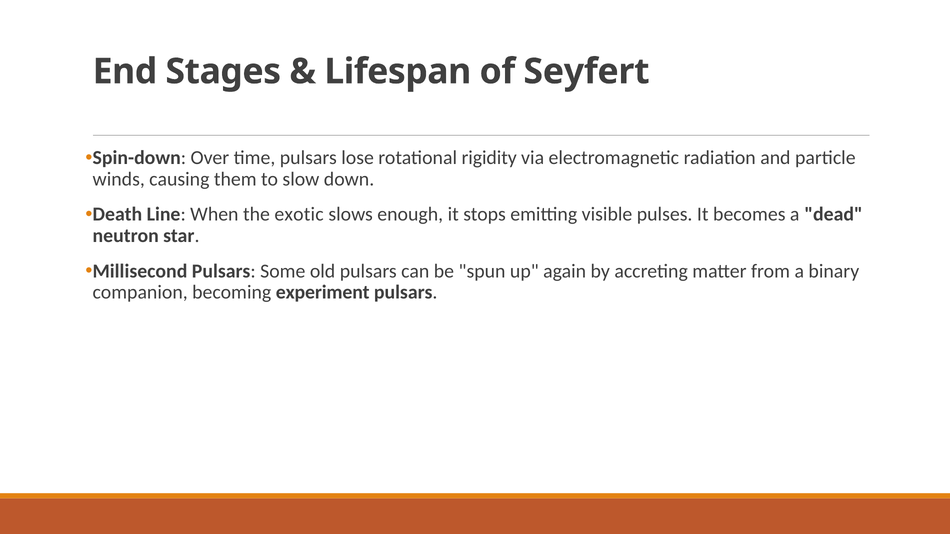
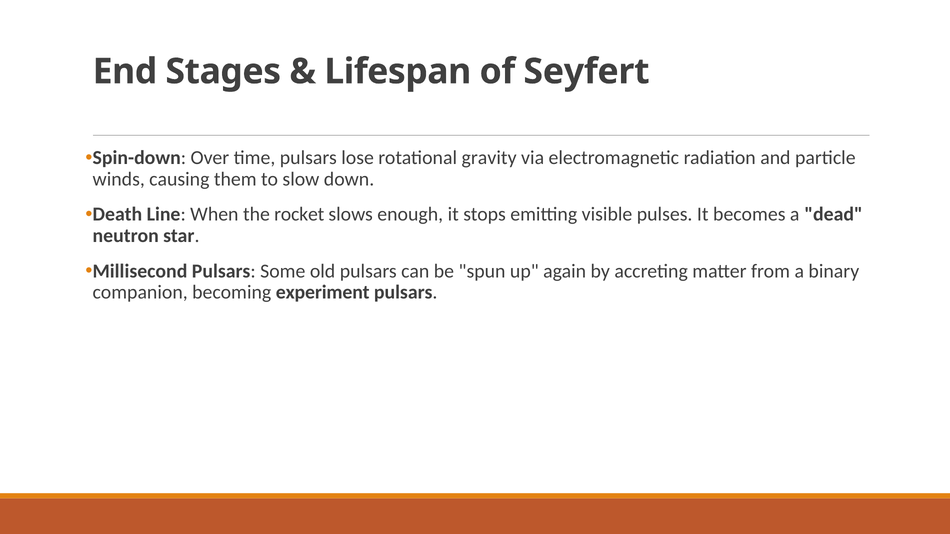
rigidity: rigidity -> gravity
exotic: exotic -> rocket
